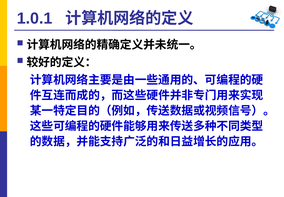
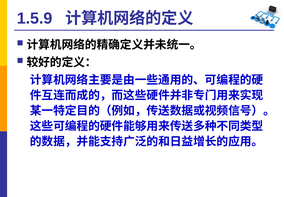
1.0.1: 1.0.1 -> 1.5.9
